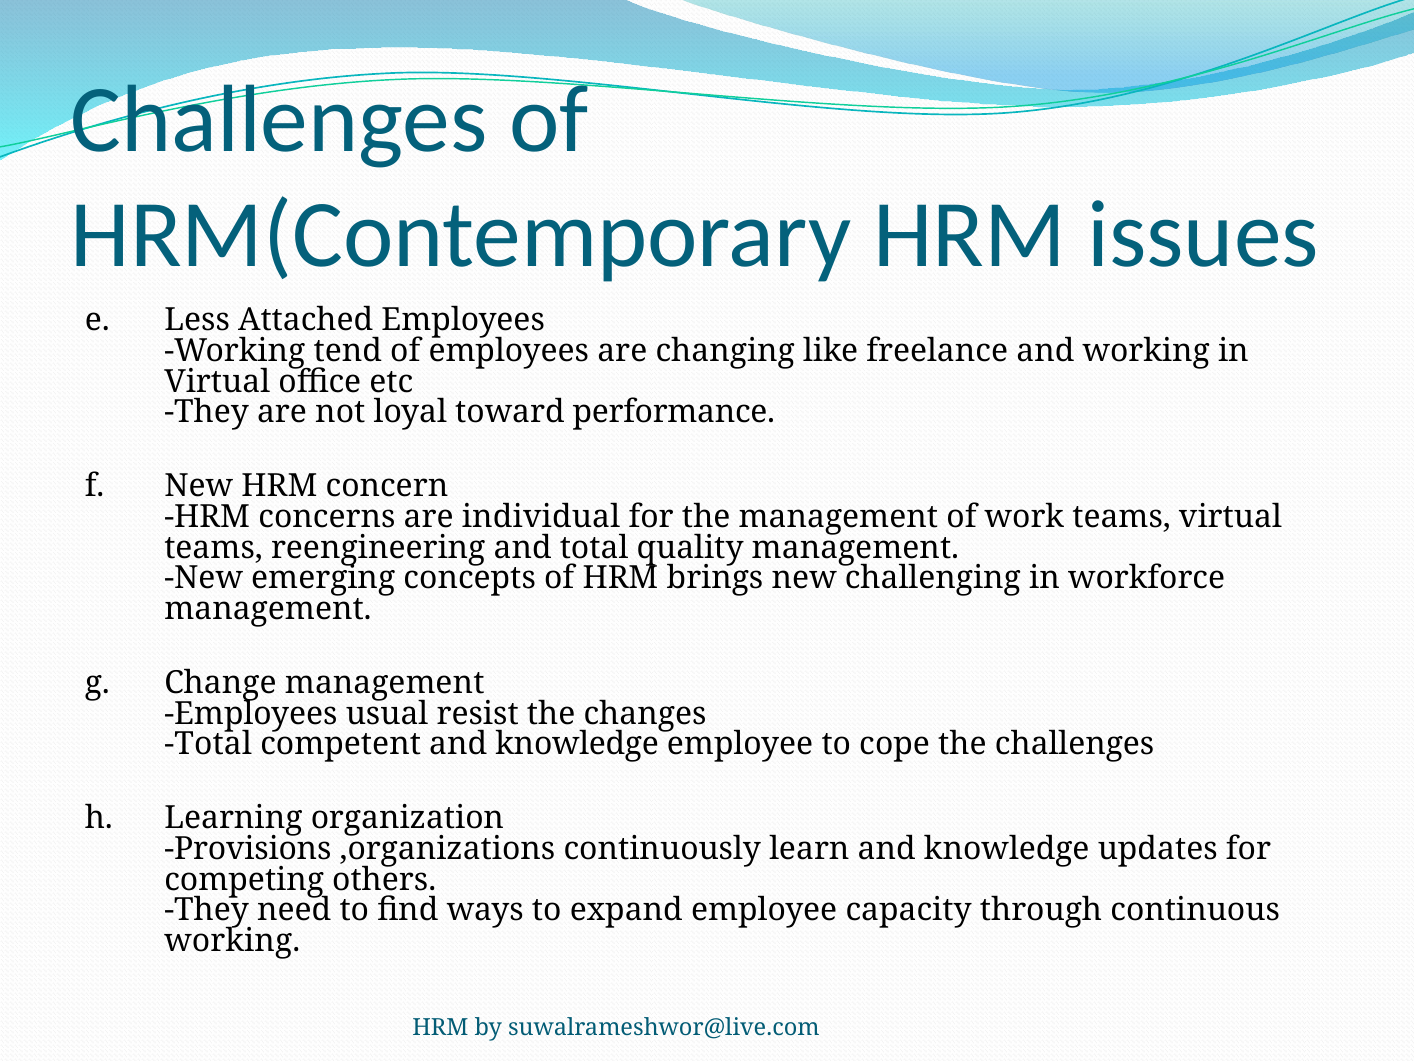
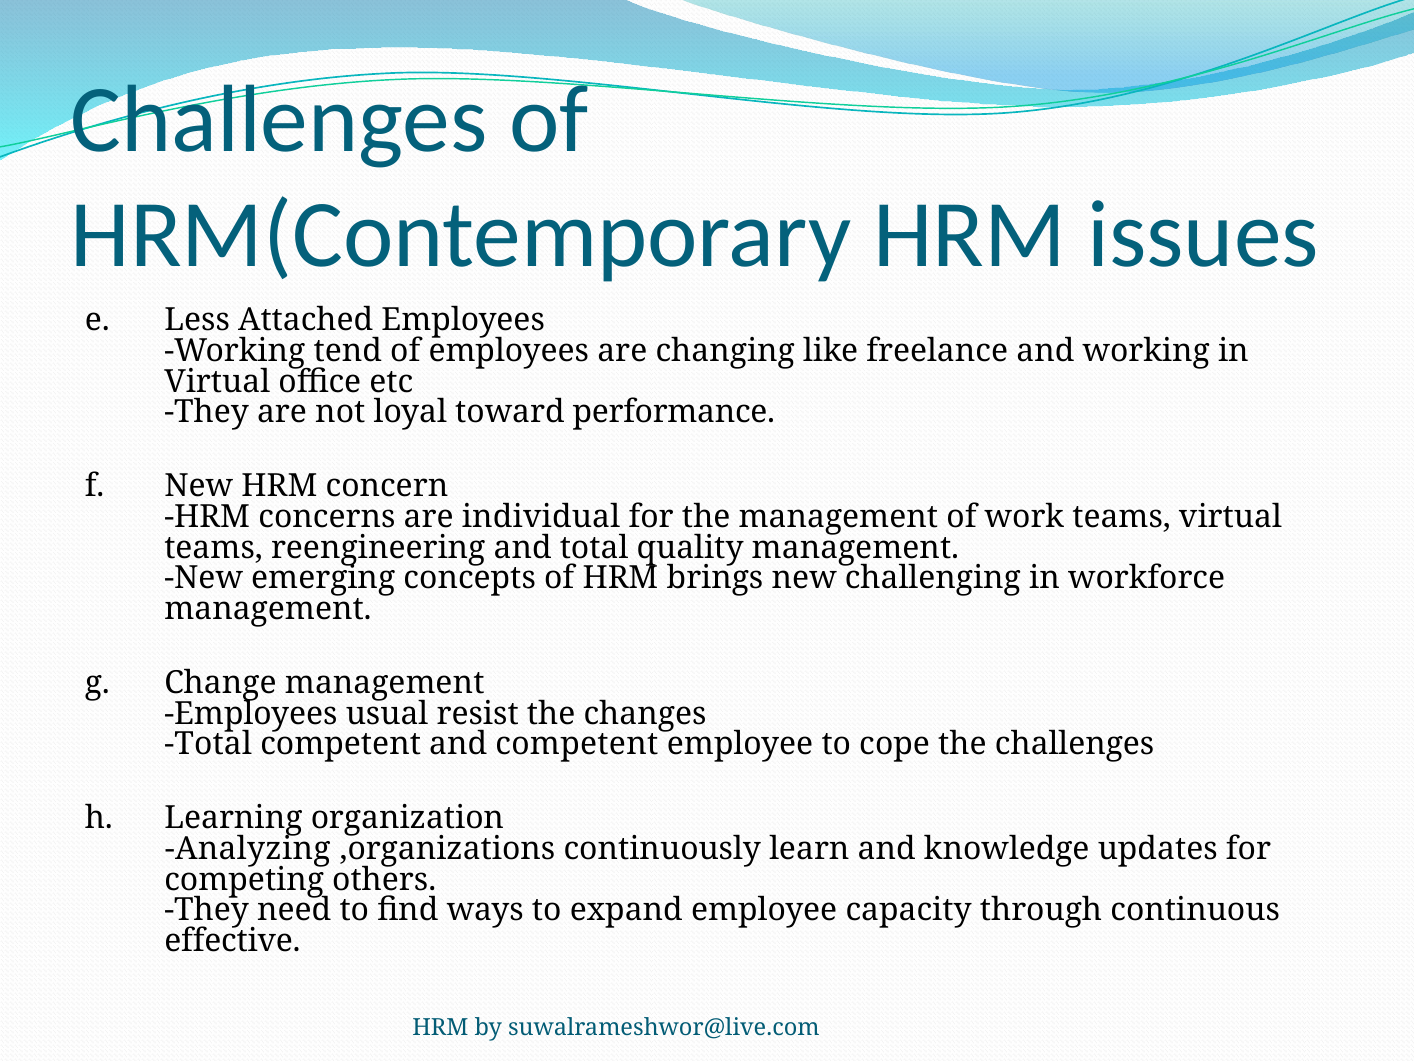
competent and knowledge: knowledge -> competent
Provisions: Provisions -> Analyzing
working at (232, 940): working -> effective
